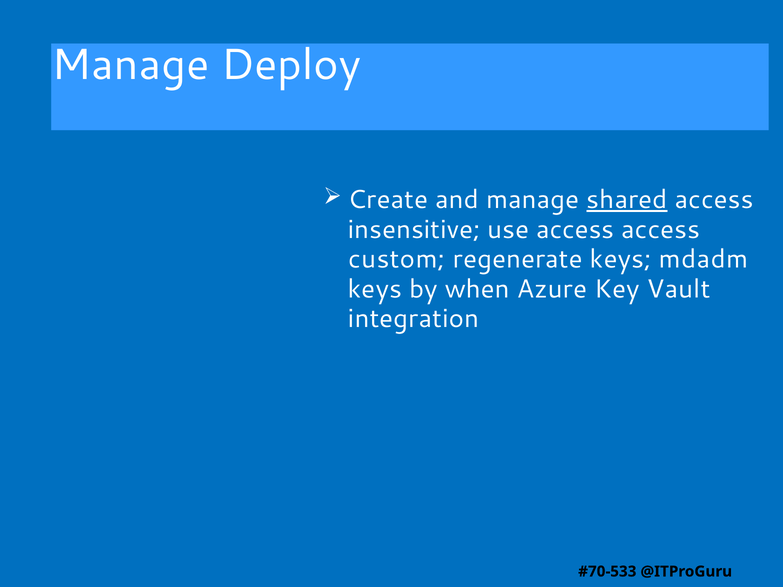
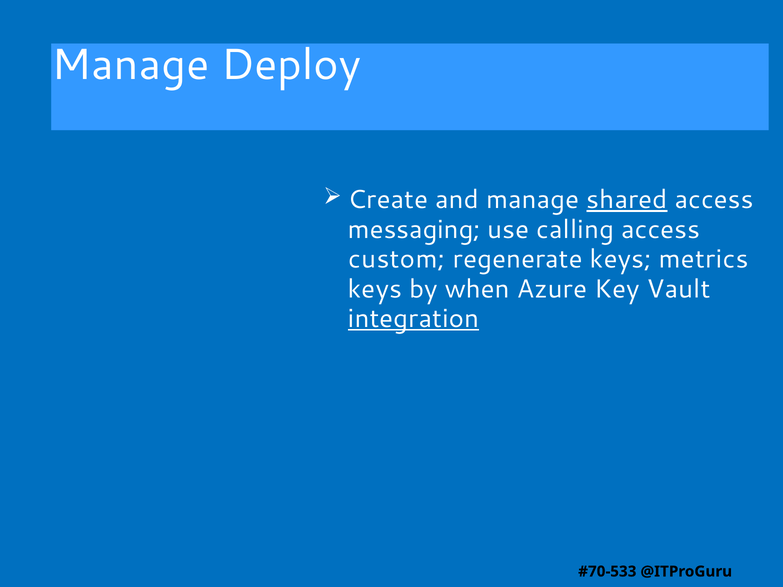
insensitive: insensitive -> messaging
use access: access -> calling
mdadm: mdadm -> metrics
integration underline: none -> present
